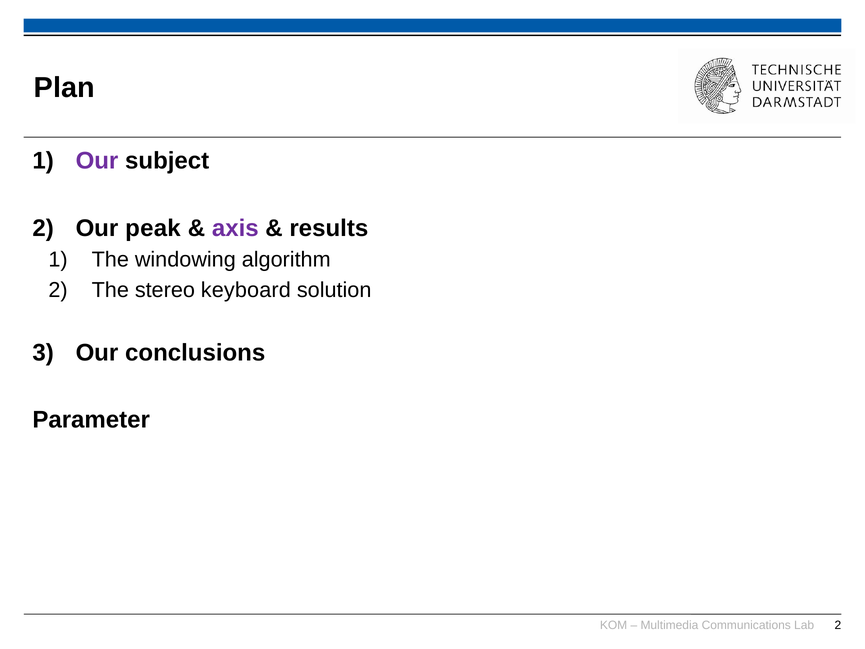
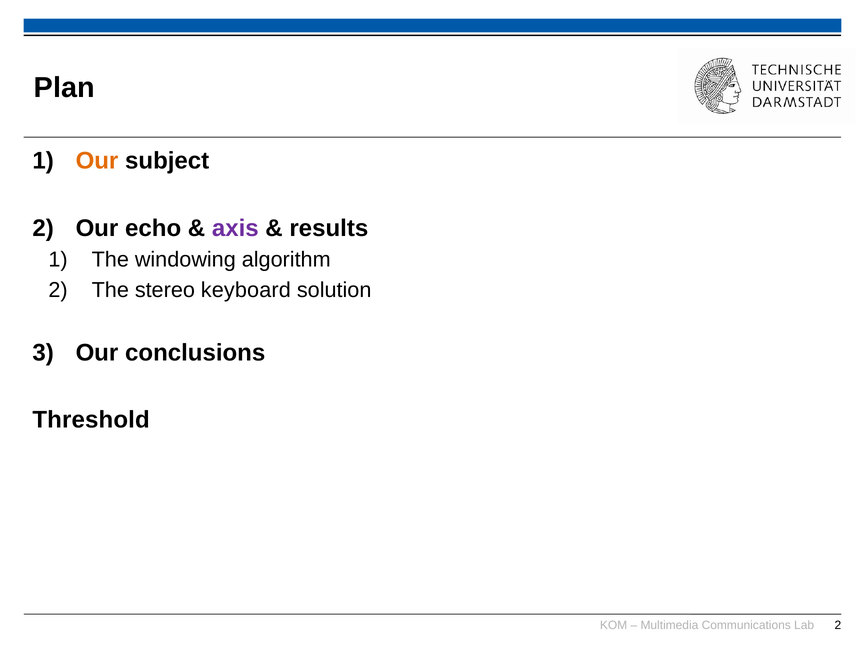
Our at (97, 161) colour: purple -> orange
peak: peak -> echo
Parameter: Parameter -> Threshold
